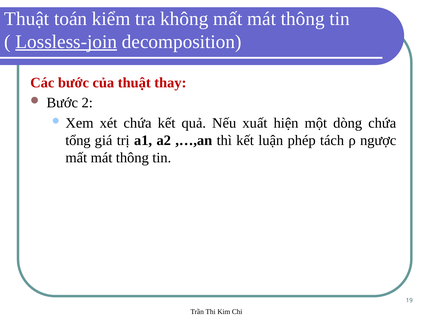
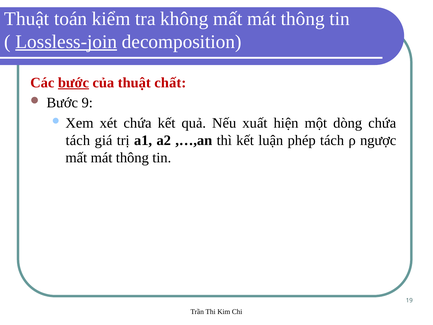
bước at (73, 83) underline: none -> present
thay: thay -> chất
2: 2 -> 9
tổng at (78, 140): tổng -> tách
